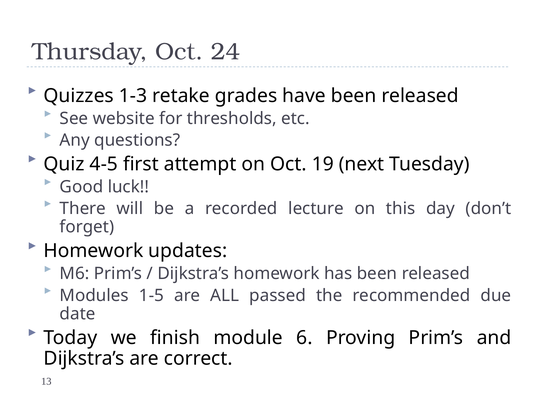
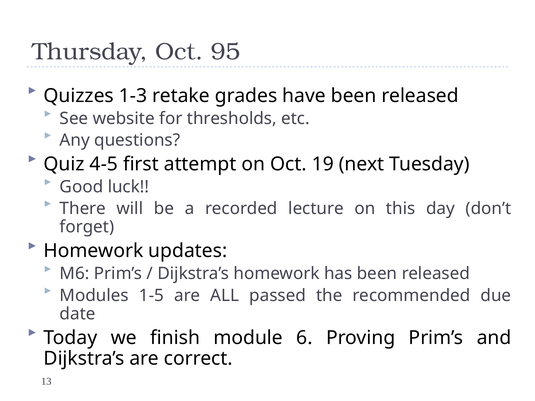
24: 24 -> 95
